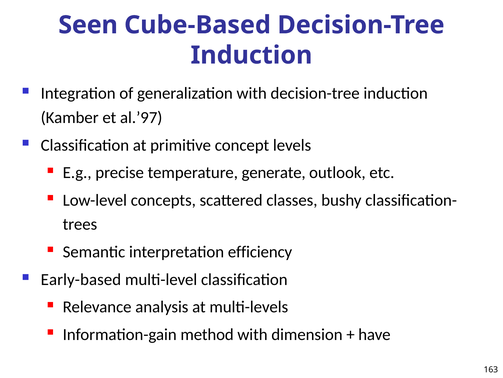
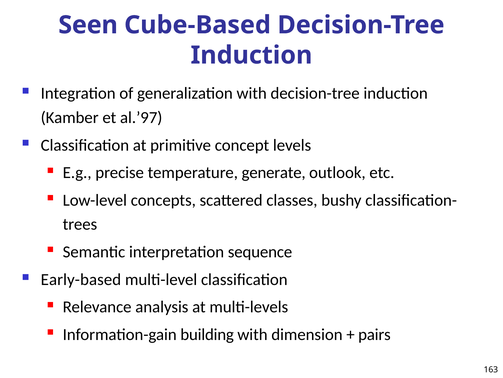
efficiency: efficiency -> sequence
method: method -> building
have: have -> pairs
